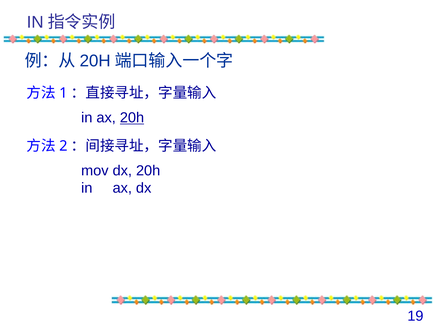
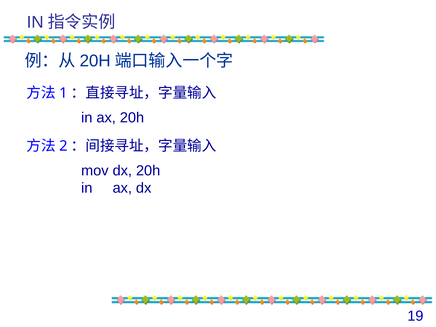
20h at (132, 118) underline: present -> none
